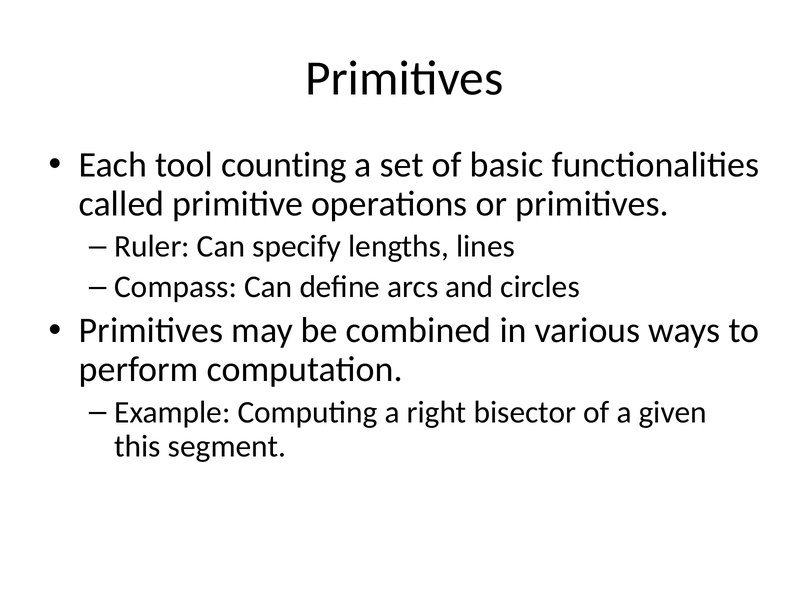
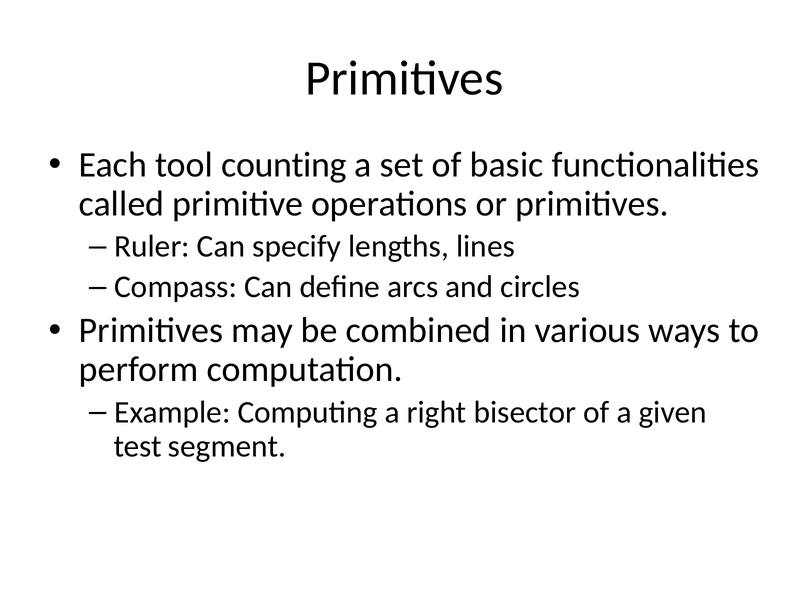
this: this -> test
